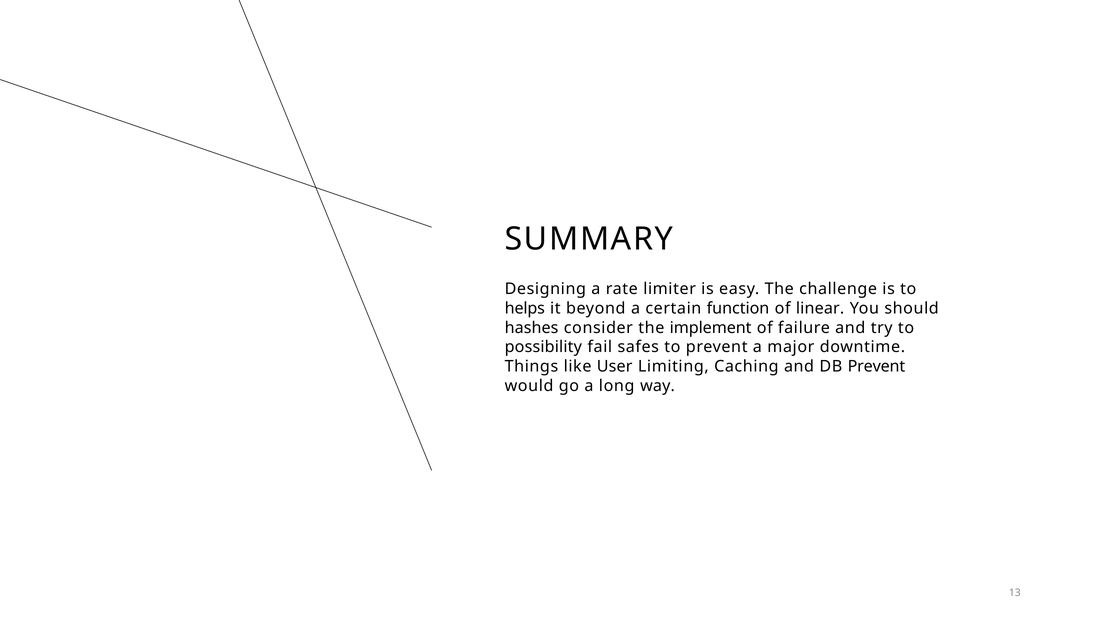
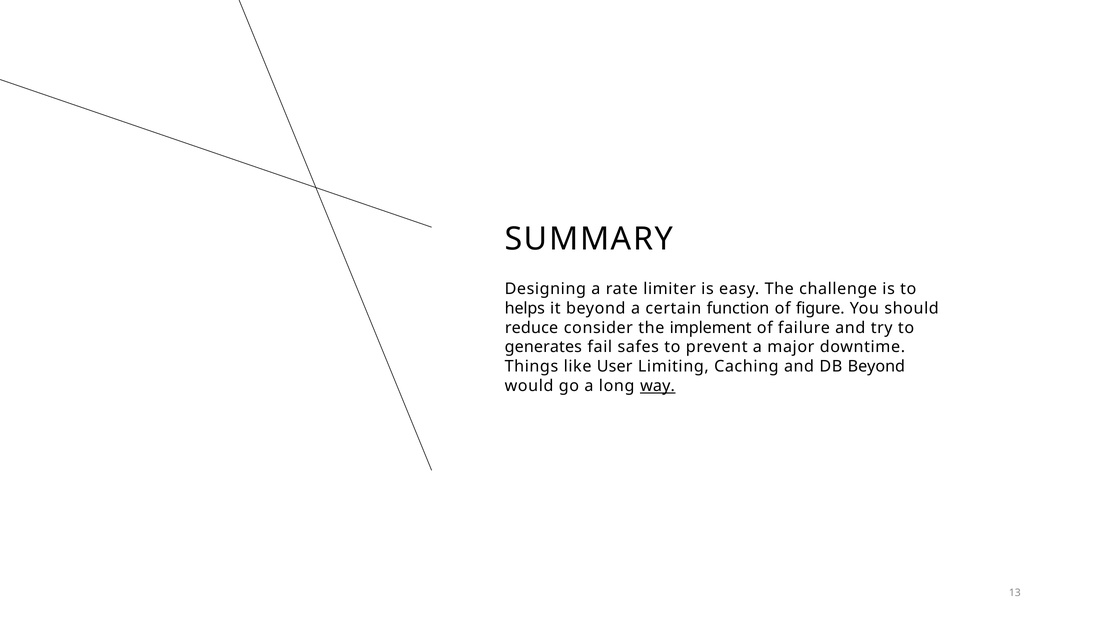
linear: linear -> figure
hashes: hashes -> reduce
possibility: possibility -> generates
DB Prevent: Prevent -> Beyond
way underline: none -> present
